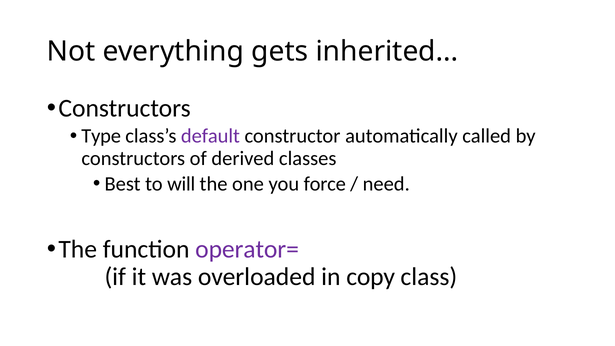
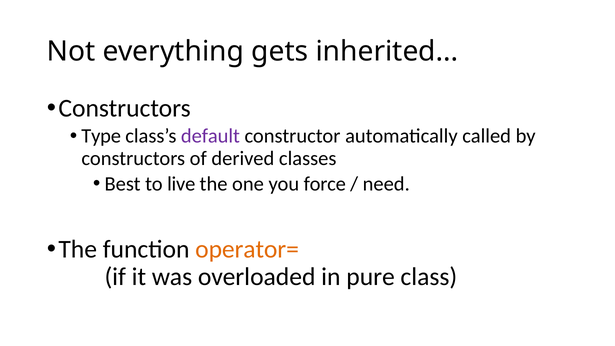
will: will -> live
operator= colour: purple -> orange
copy: copy -> pure
